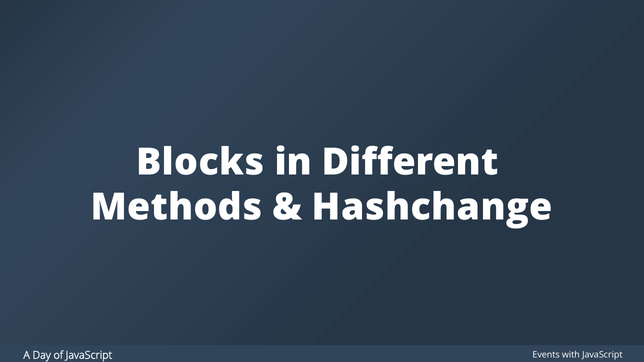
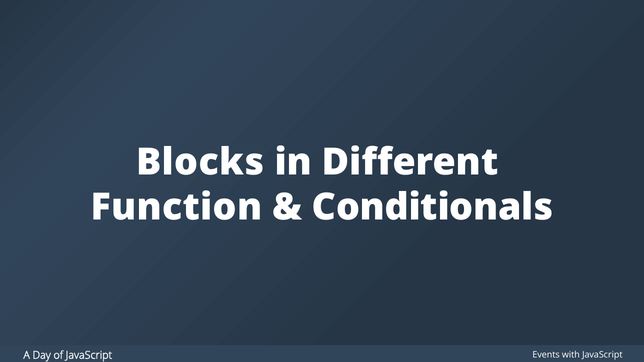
Methods: Methods -> Function
Hashchange: Hashchange -> Conditionals
